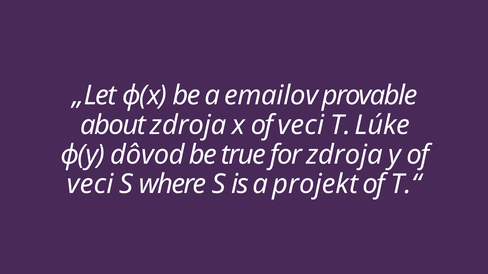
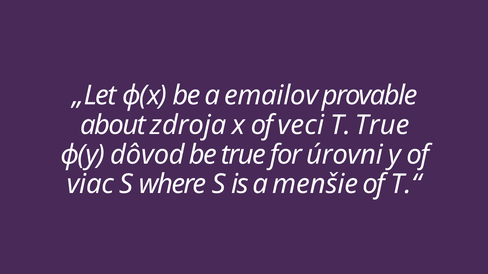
T Lúke: Lúke -> True
for zdroja: zdroja -> úrovni
veci at (90, 185): veci -> viac
projekt: projekt -> menšie
